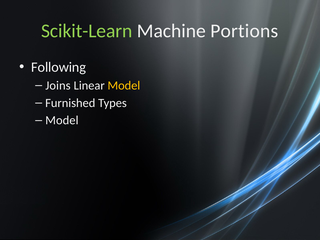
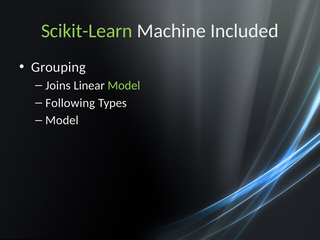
Portions: Portions -> Included
Following: Following -> Grouping
Model at (124, 86) colour: yellow -> light green
Furnished: Furnished -> Following
